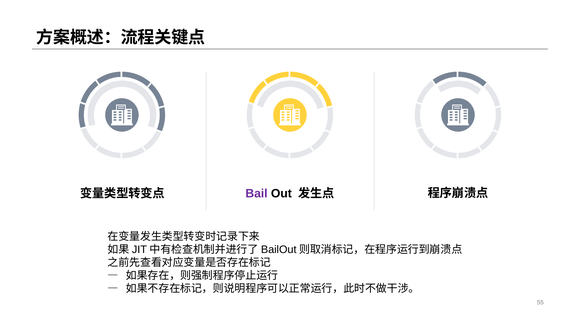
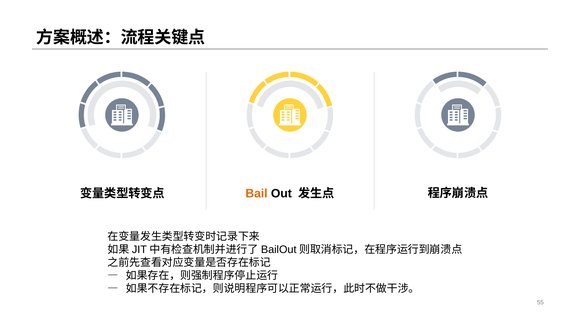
Bail colour: purple -> orange
